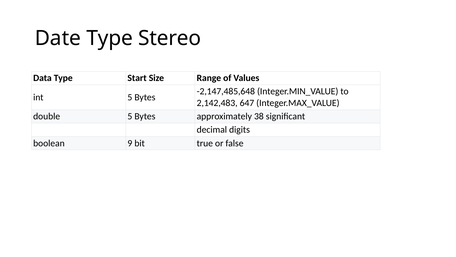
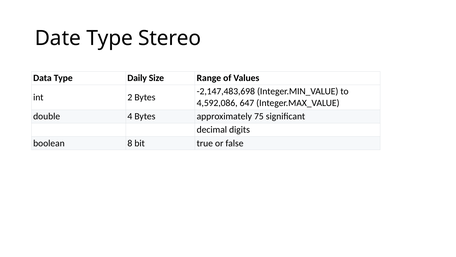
Start: Start -> Daily
-2,147,485,648: -2,147,485,648 -> -2,147,483,698
int 5: 5 -> 2
2,142,483: 2,142,483 -> 4,592,086
double 5: 5 -> 4
38: 38 -> 75
9: 9 -> 8
